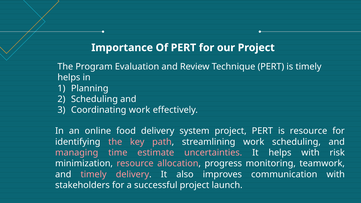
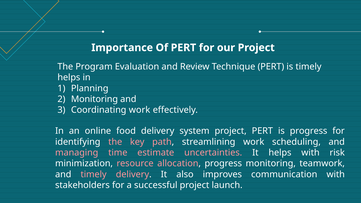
Scheduling at (94, 99): Scheduling -> Monitoring
is resource: resource -> progress
